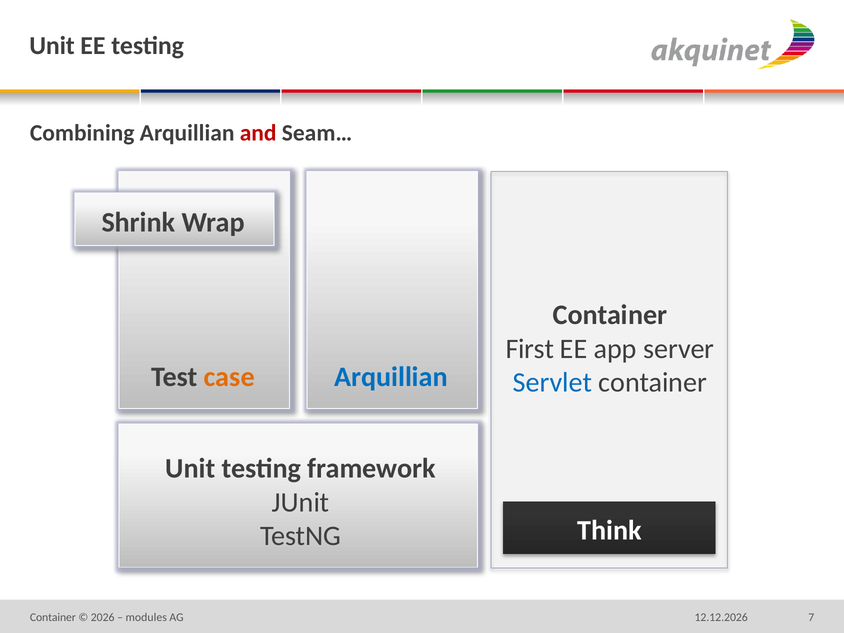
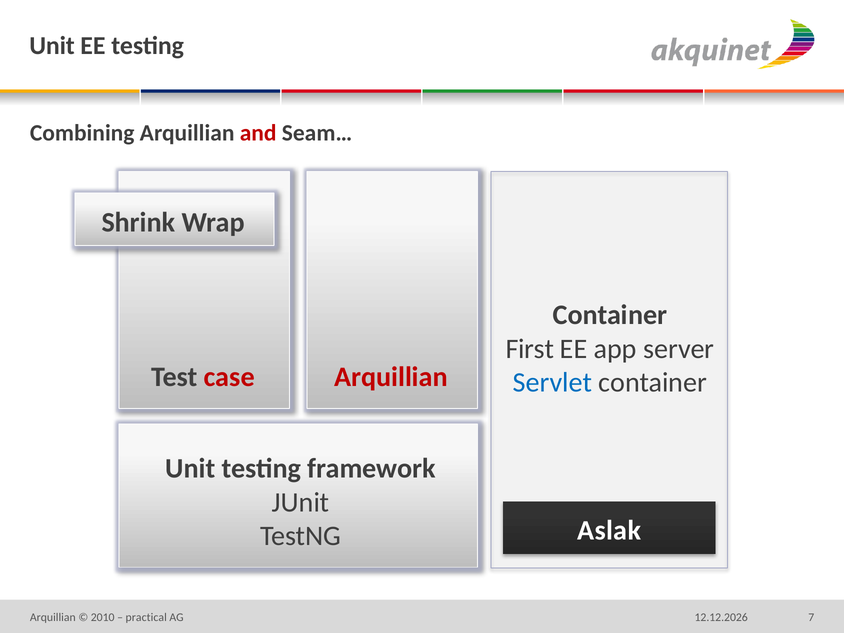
case colour: orange -> red
Arquillian at (391, 377) colour: blue -> red
Think: Think -> Aslak
Container at (53, 617): Container -> Arquillian
2026: 2026 -> 2010
modules: modules -> practical
